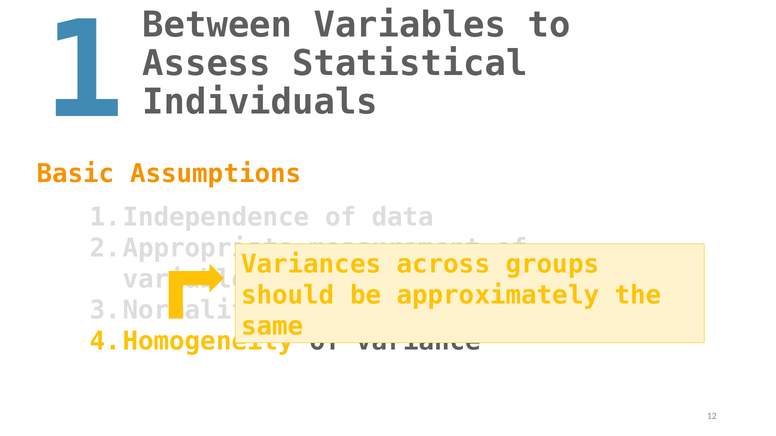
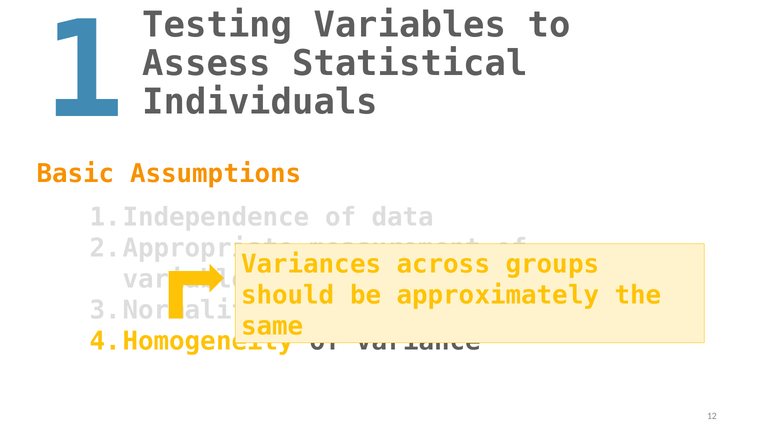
Between: Between -> Testing
